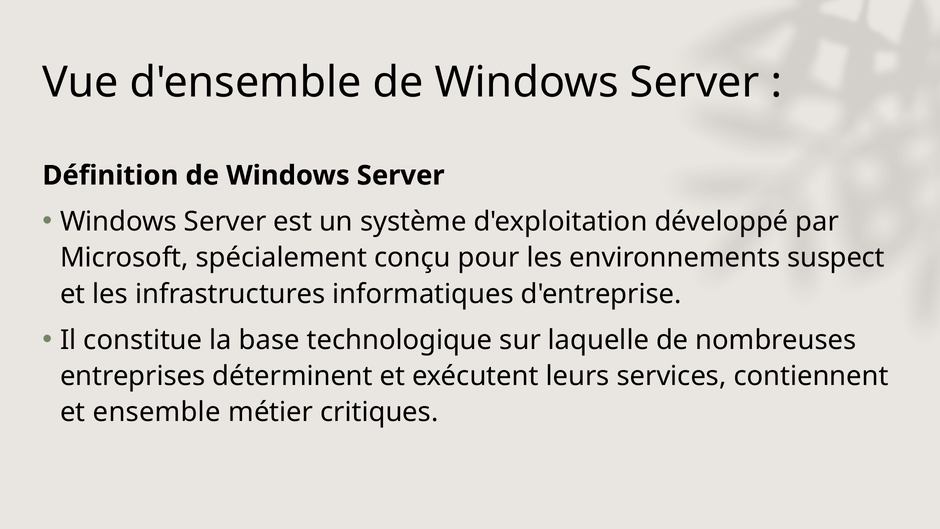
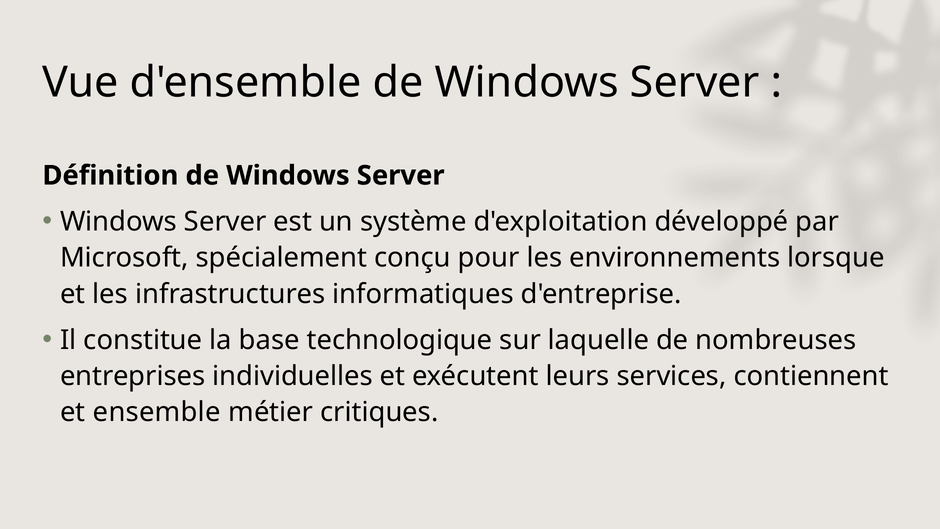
suspect: suspect -> lorsque
déterminent: déterminent -> individuelles
